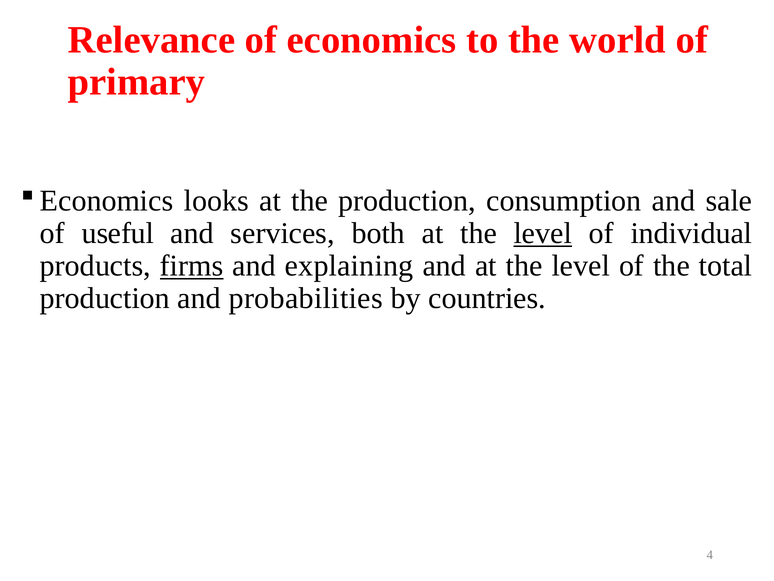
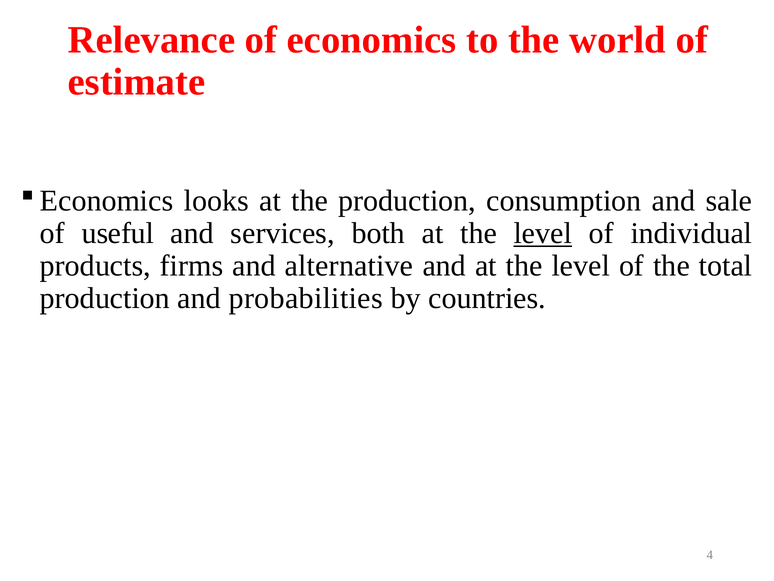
primary: primary -> estimate
firms underline: present -> none
explaining: explaining -> alternative
